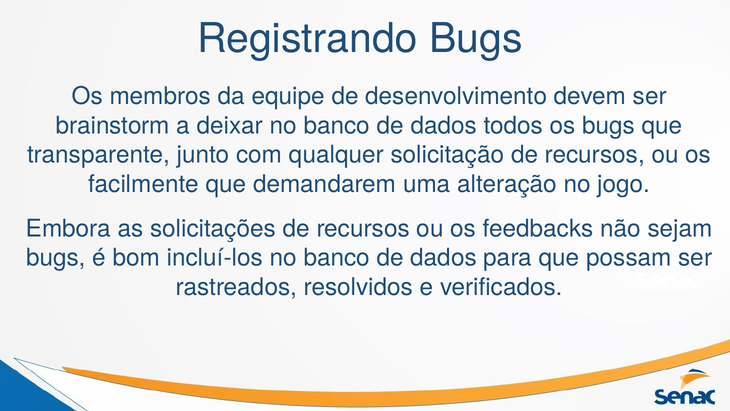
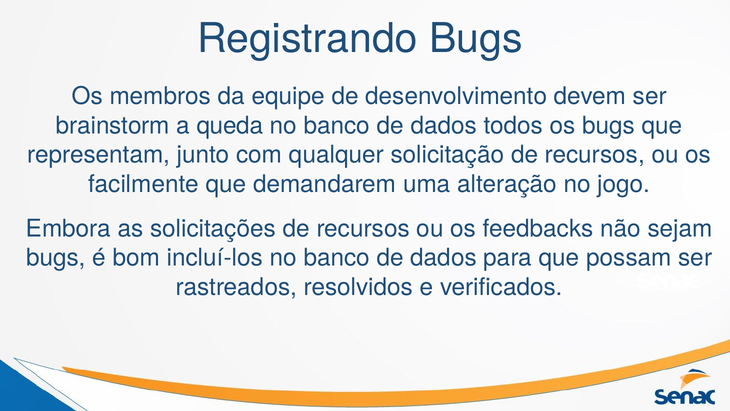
deixar: deixar -> queda
transparente: transparente -> representam
